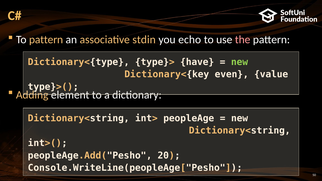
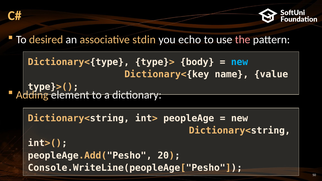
To pattern: pattern -> desired
have: have -> body
new at (240, 62) colour: light green -> light blue
even: even -> name
